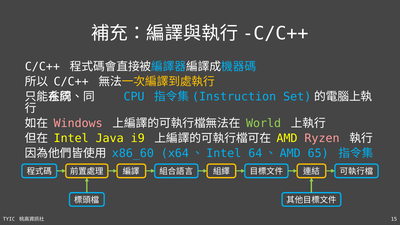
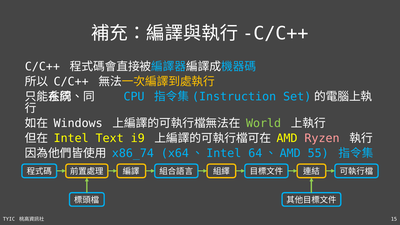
Windows colour: pink -> white
Java: Java -> Text
x86_60: x86_60 -> x86_74
65: 65 -> 55
